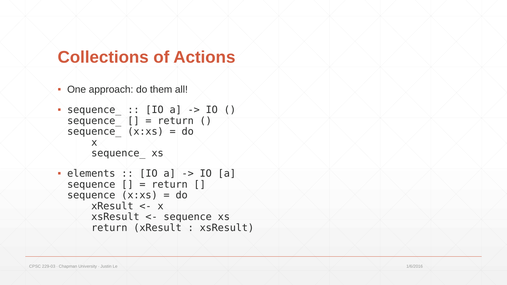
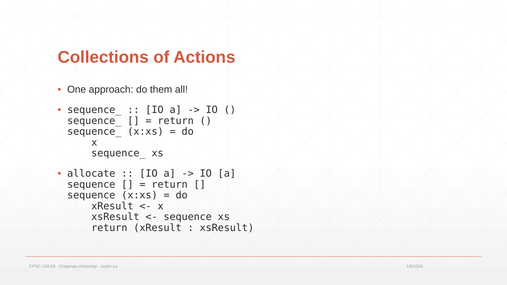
elements: elements -> allocate
